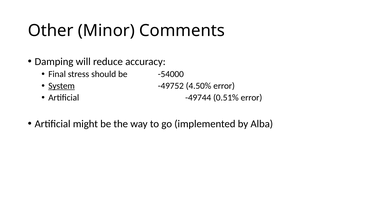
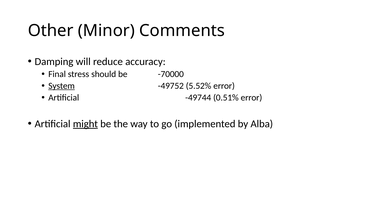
-54000: -54000 -> -70000
4.50%: 4.50% -> 5.52%
might underline: none -> present
